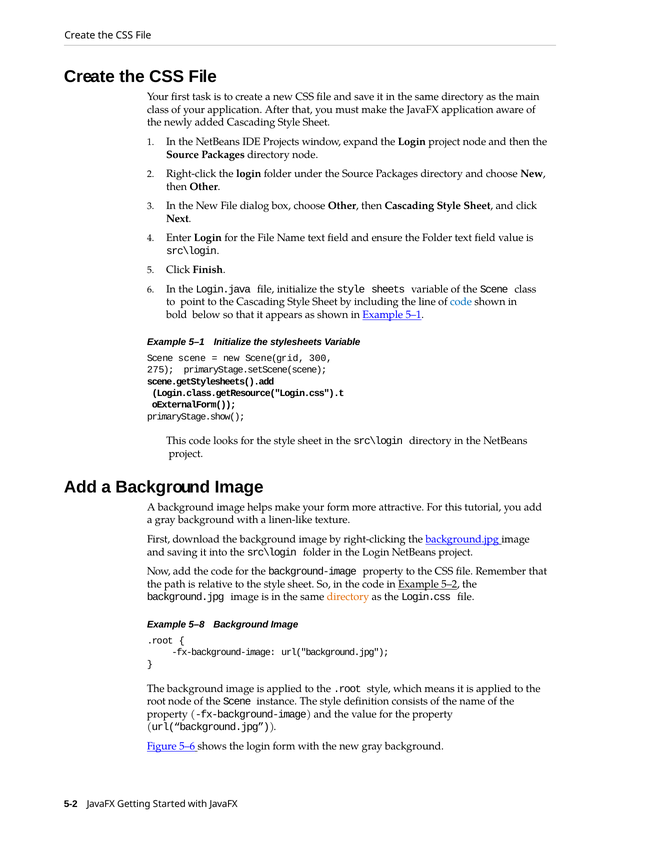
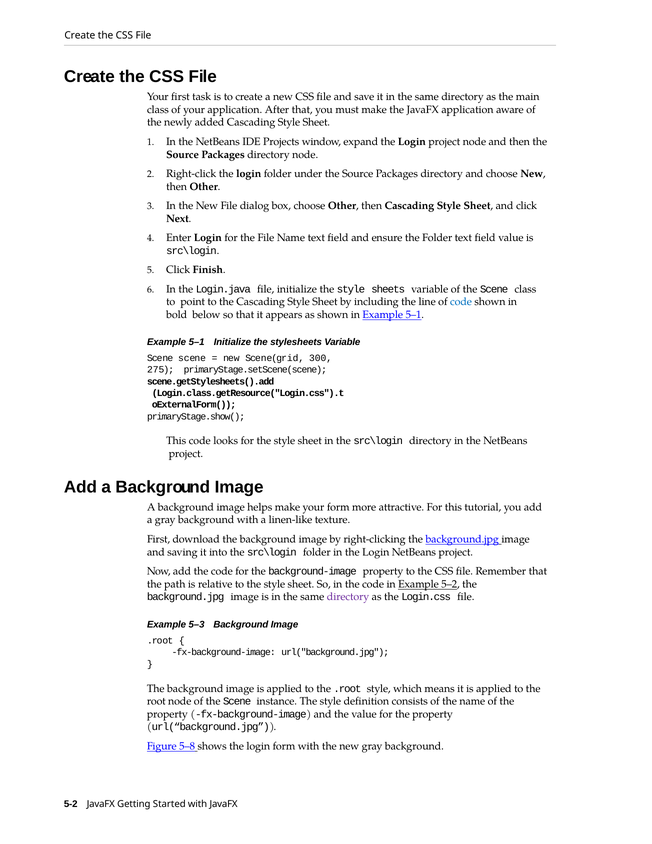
directory at (348, 597) colour: orange -> purple
5–8: 5–8 -> 5–3
5–6: 5–6 -> 5–8
